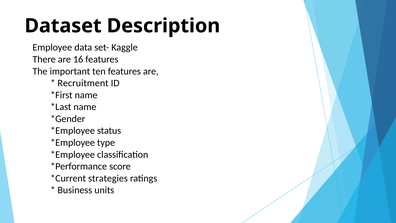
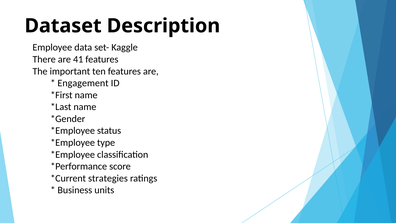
16: 16 -> 41
Recruitment: Recruitment -> Engagement
